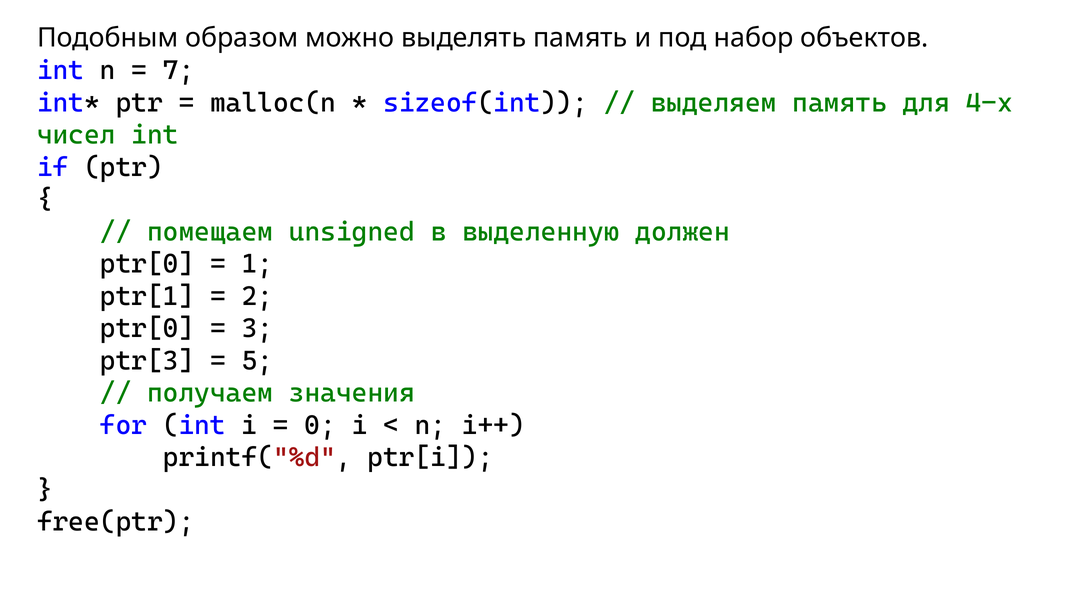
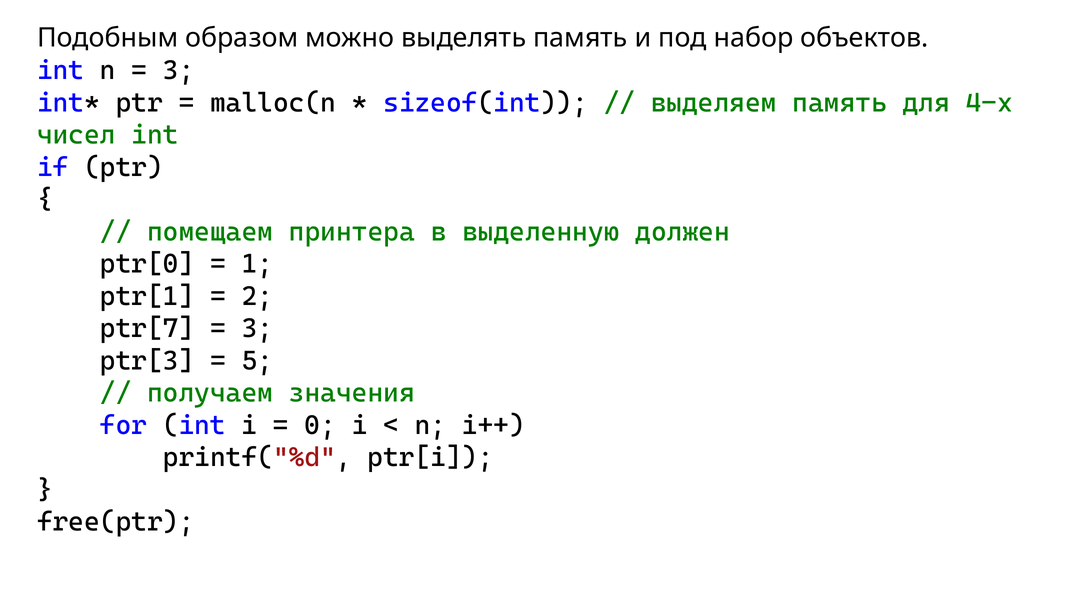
7 at (179, 70): 7 -> 3
unsigned: unsigned -> принтера
ptr[0 at (147, 328): ptr[0 -> ptr[7
